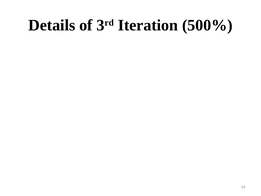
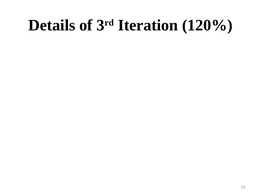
500%: 500% -> 120%
